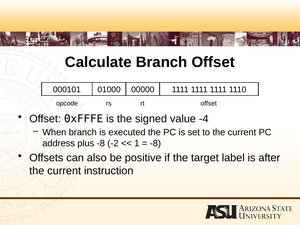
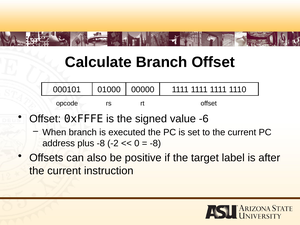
-4: -4 -> -6
1: 1 -> 0
